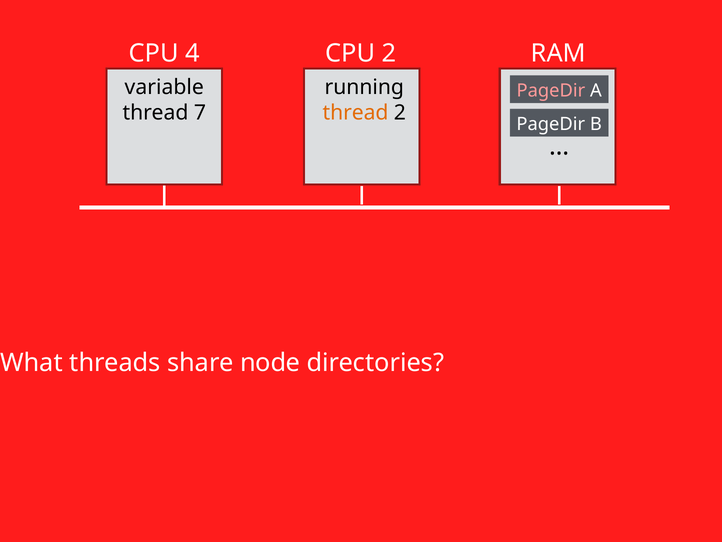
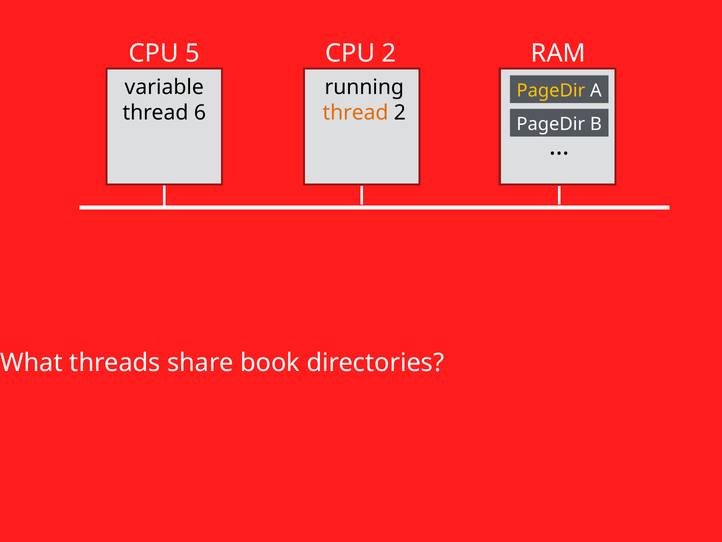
4: 4 -> 5
PageDir at (551, 90) colour: pink -> yellow
7: 7 -> 6
node: node -> book
